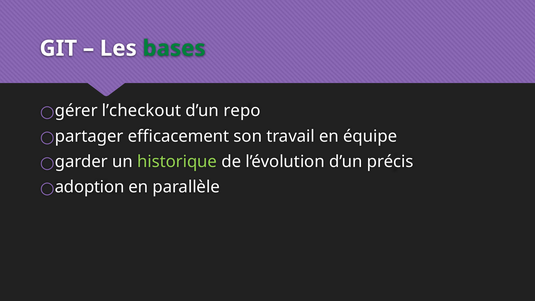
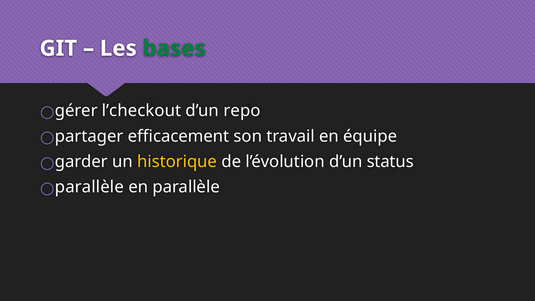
historique colour: light green -> yellow
précis: précis -> status
adoption at (90, 187): adoption -> parallèle
